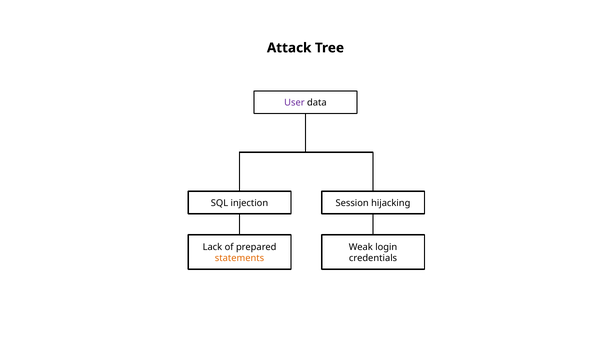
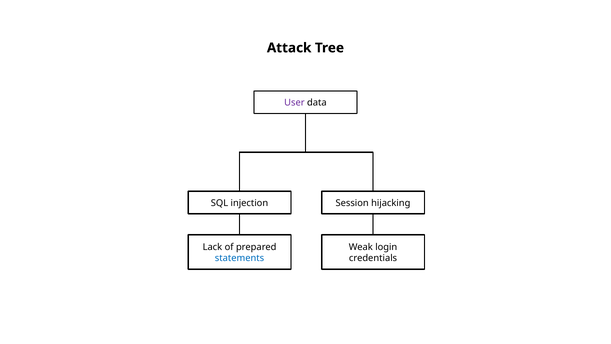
statements colour: orange -> blue
